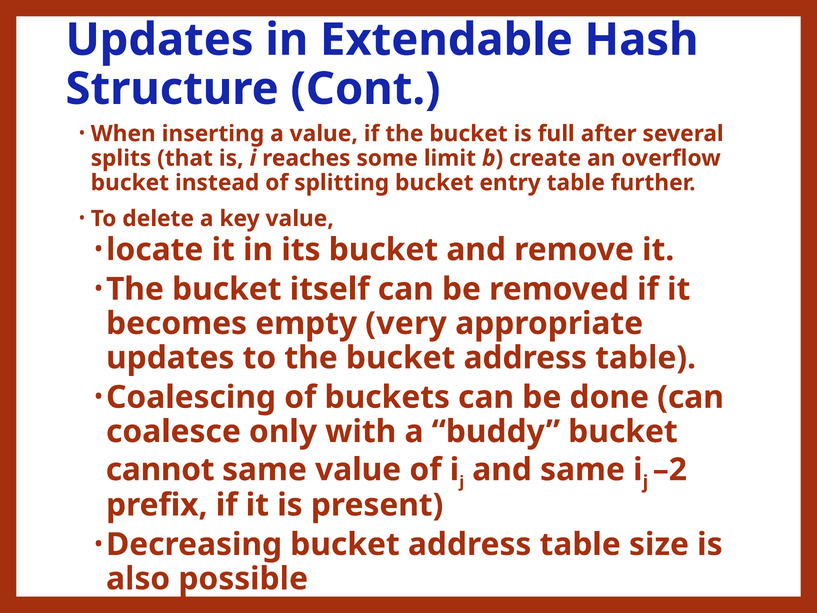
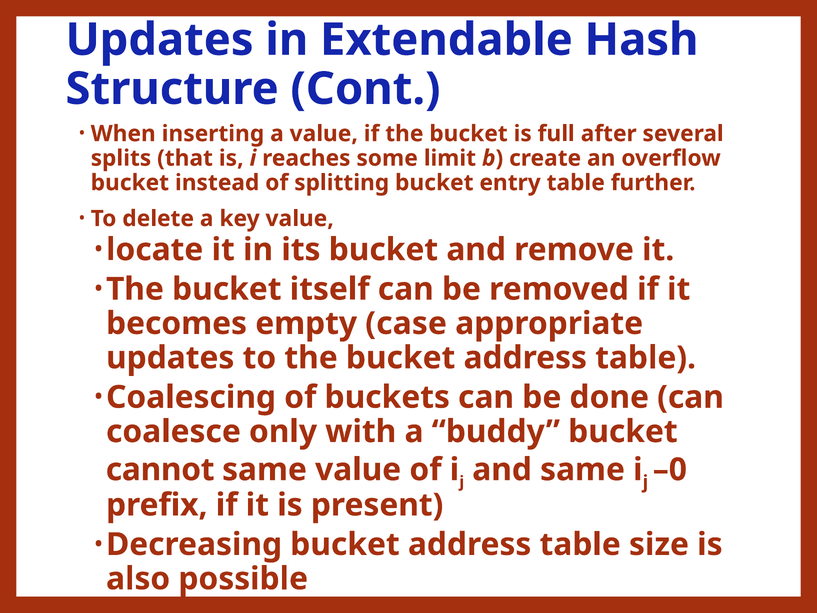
very: very -> case
–2: –2 -> –0
